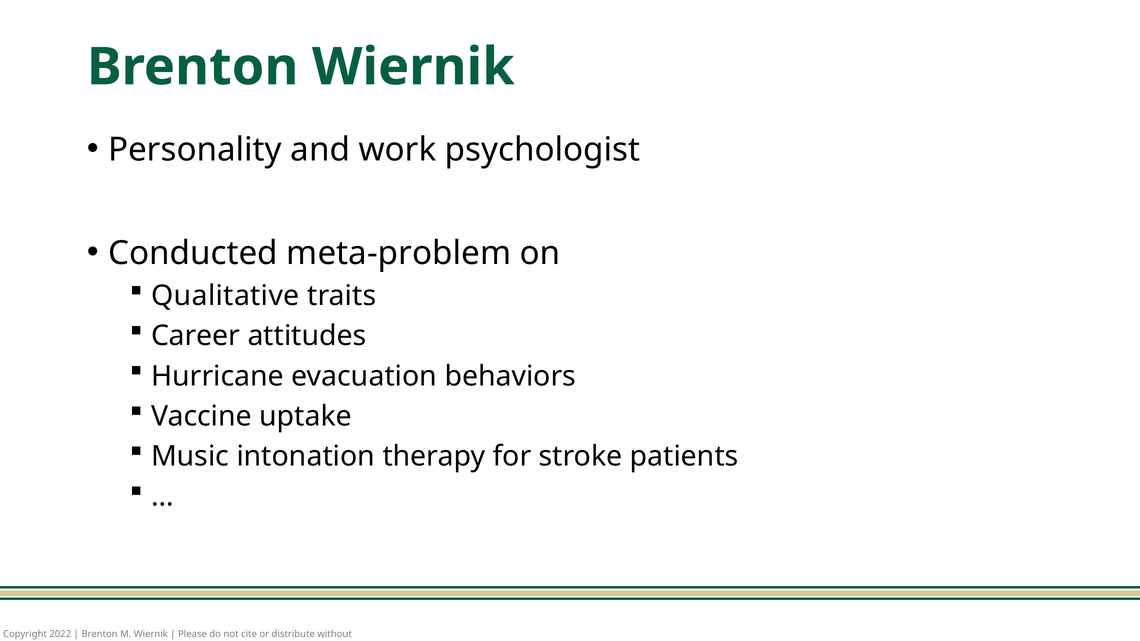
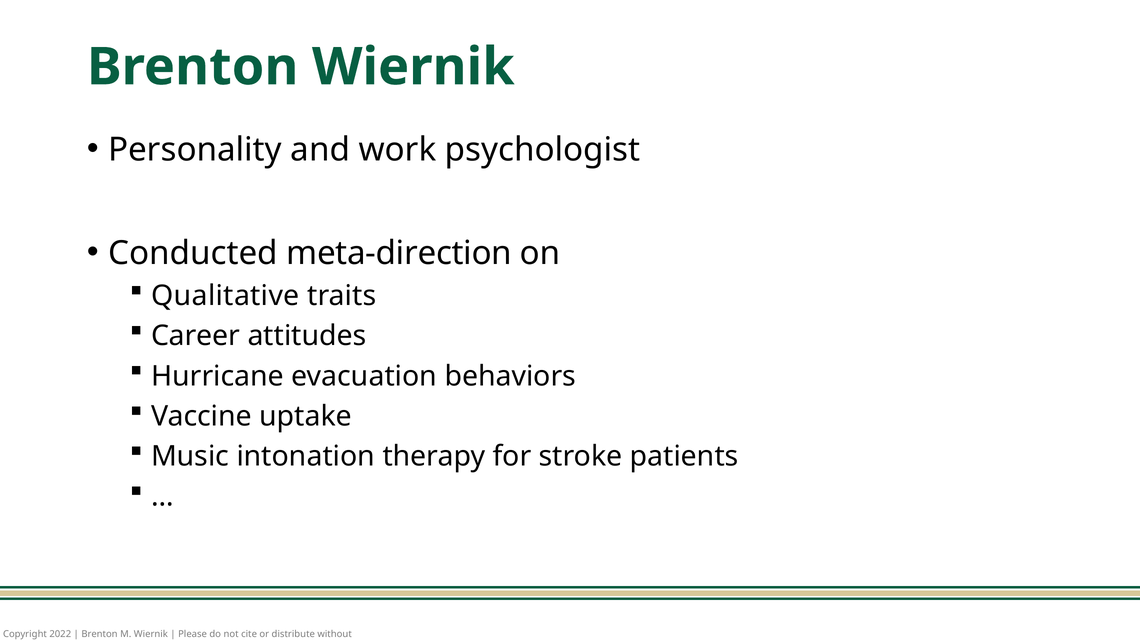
meta-problem: meta-problem -> meta-direction
